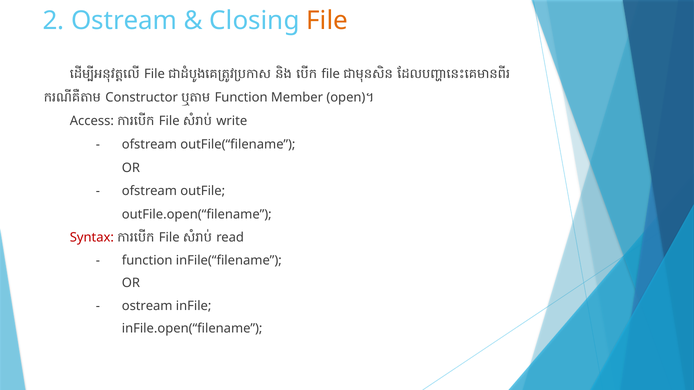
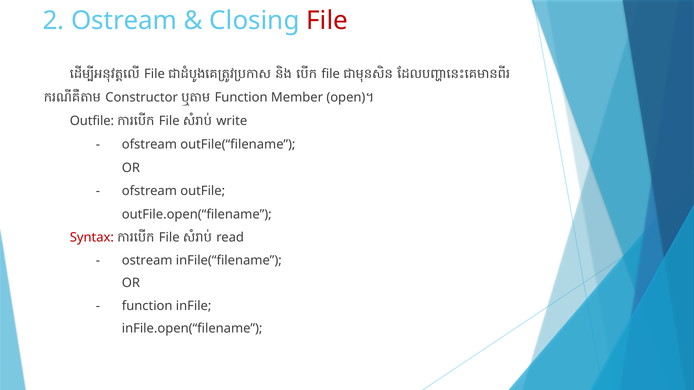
File at (327, 20) colour: orange -> red
Access at (92, 121): Access -> Outfile
function at (147, 260): function -> ostream
ostream at (147, 306): ostream -> function
